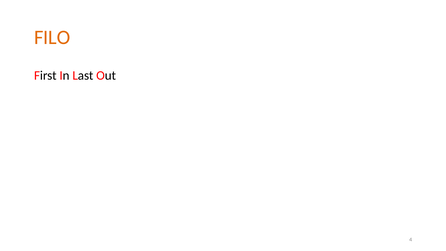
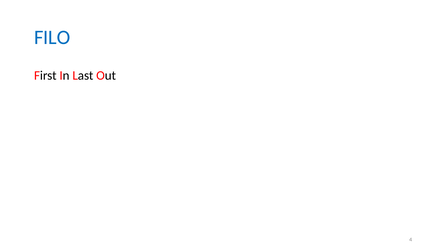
FILO colour: orange -> blue
